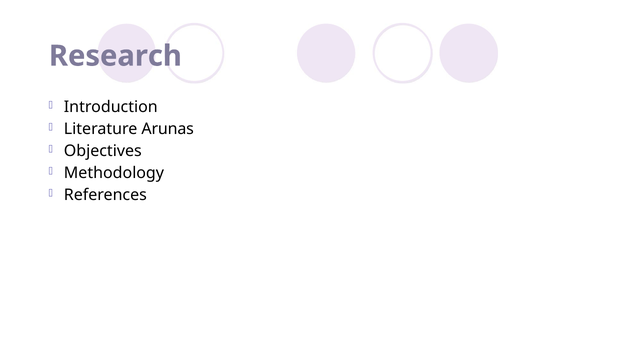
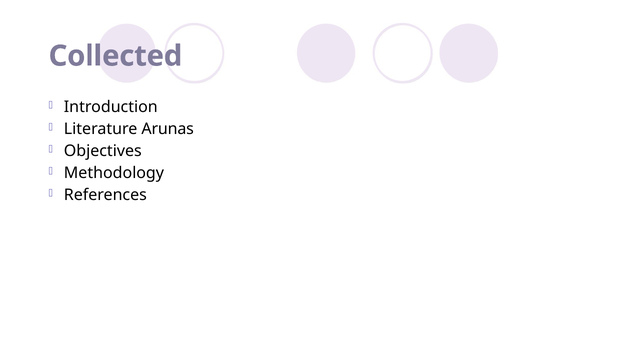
Research: Research -> Collected
